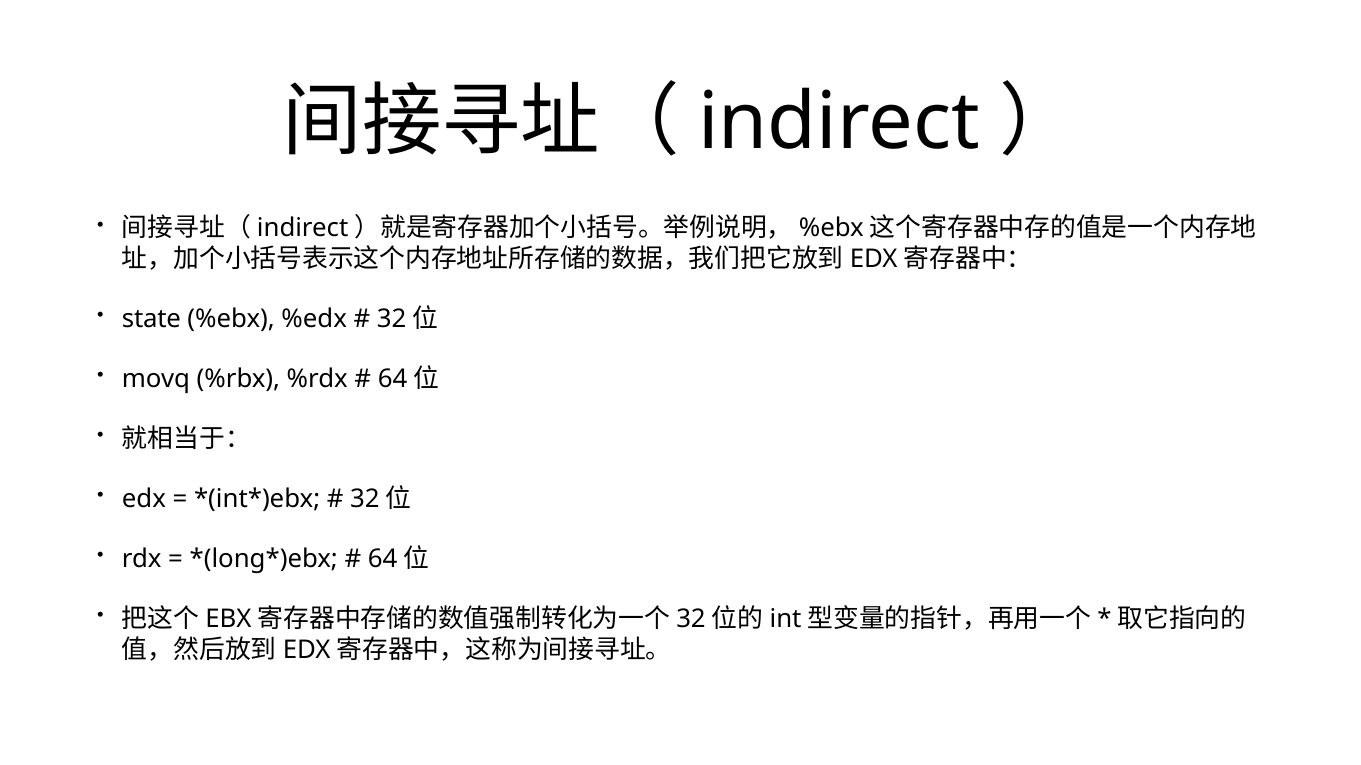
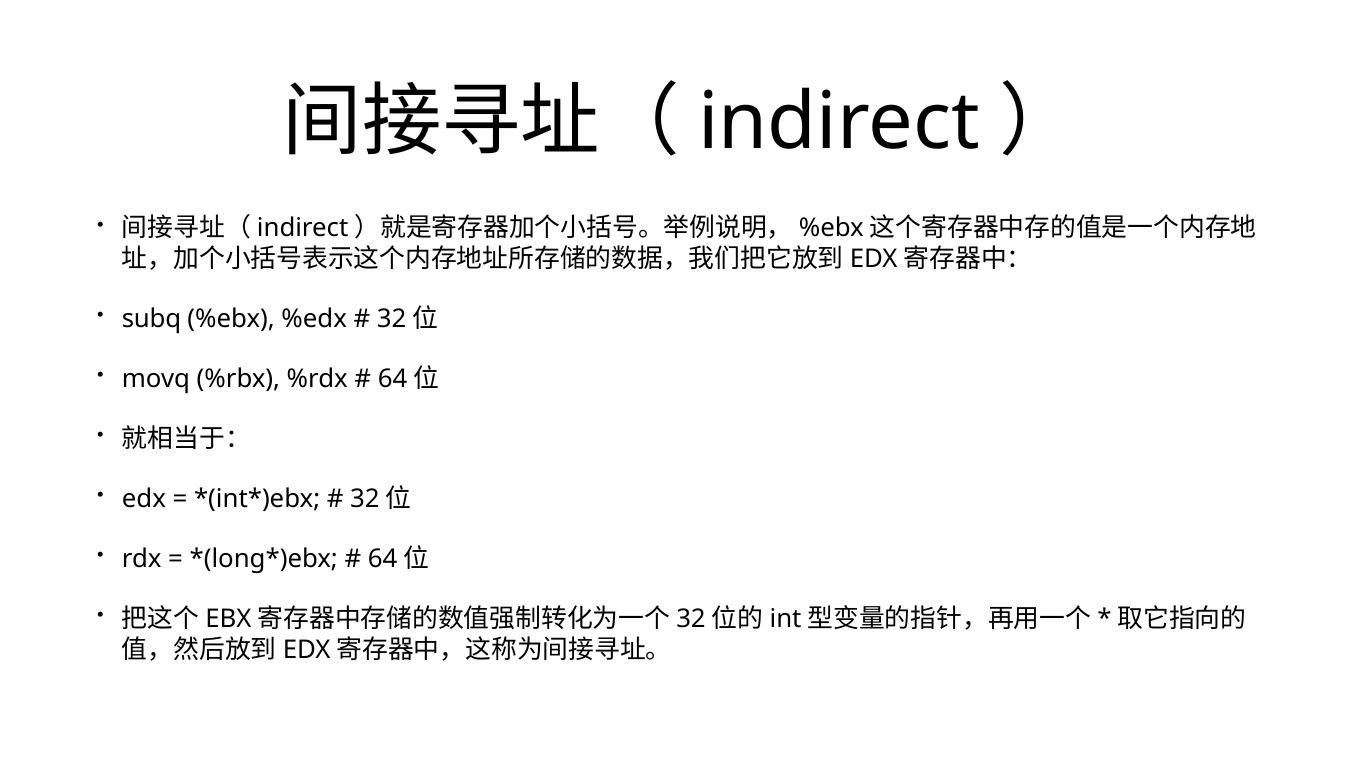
state: state -> subq
